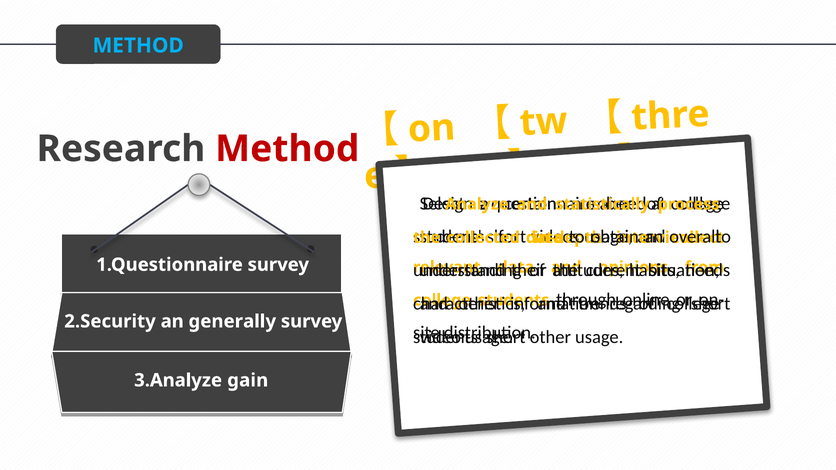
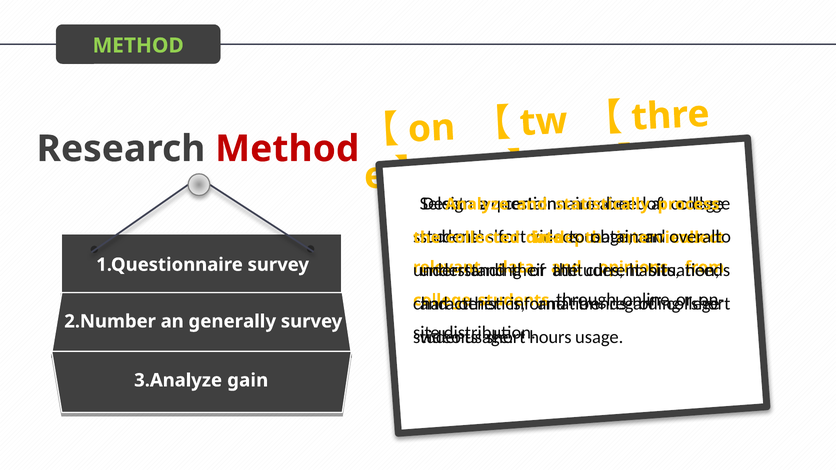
METHOD at (138, 46) colour: light blue -> light green
2.Security: 2.Security -> 2.Number
other at (550, 337): other -> hours
